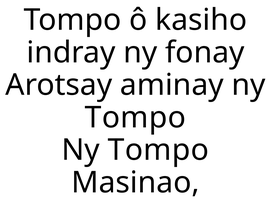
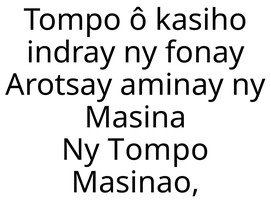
Tompo at (135, 118): Tompo -> Masina
